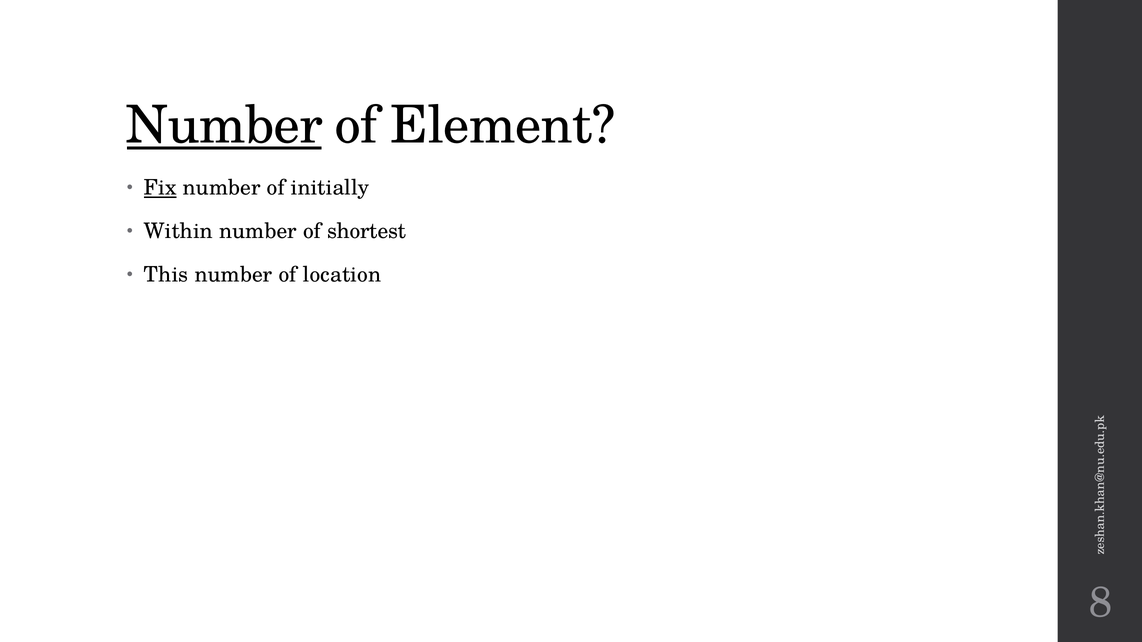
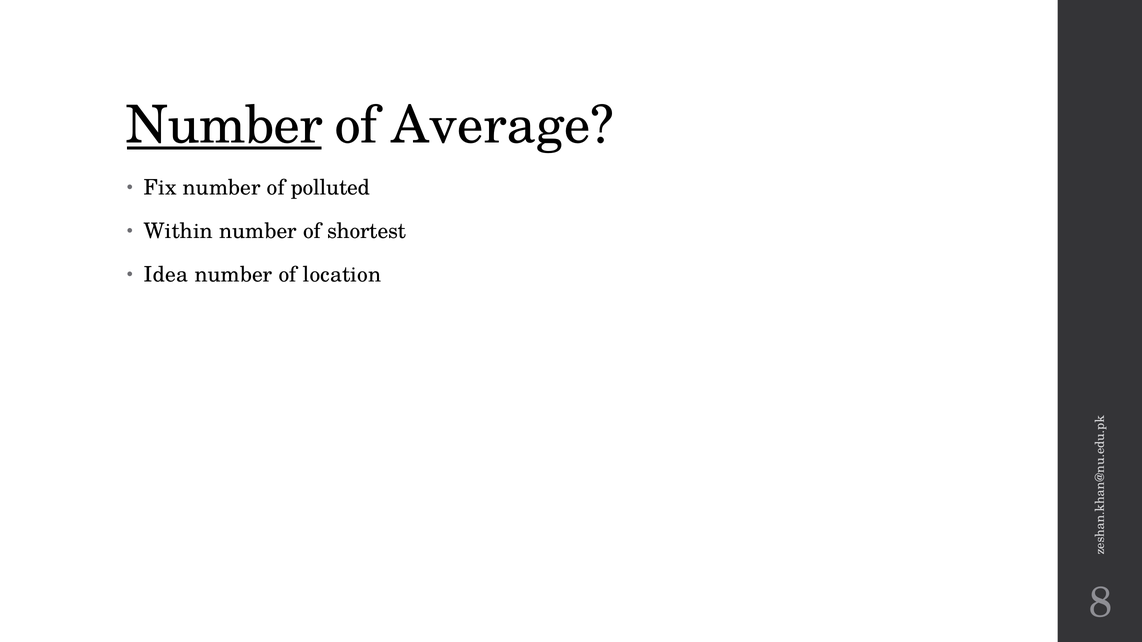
Element: Element -> Average
Fix underline: present -> none
initially: initially -> polluted
This: This -> Idea
